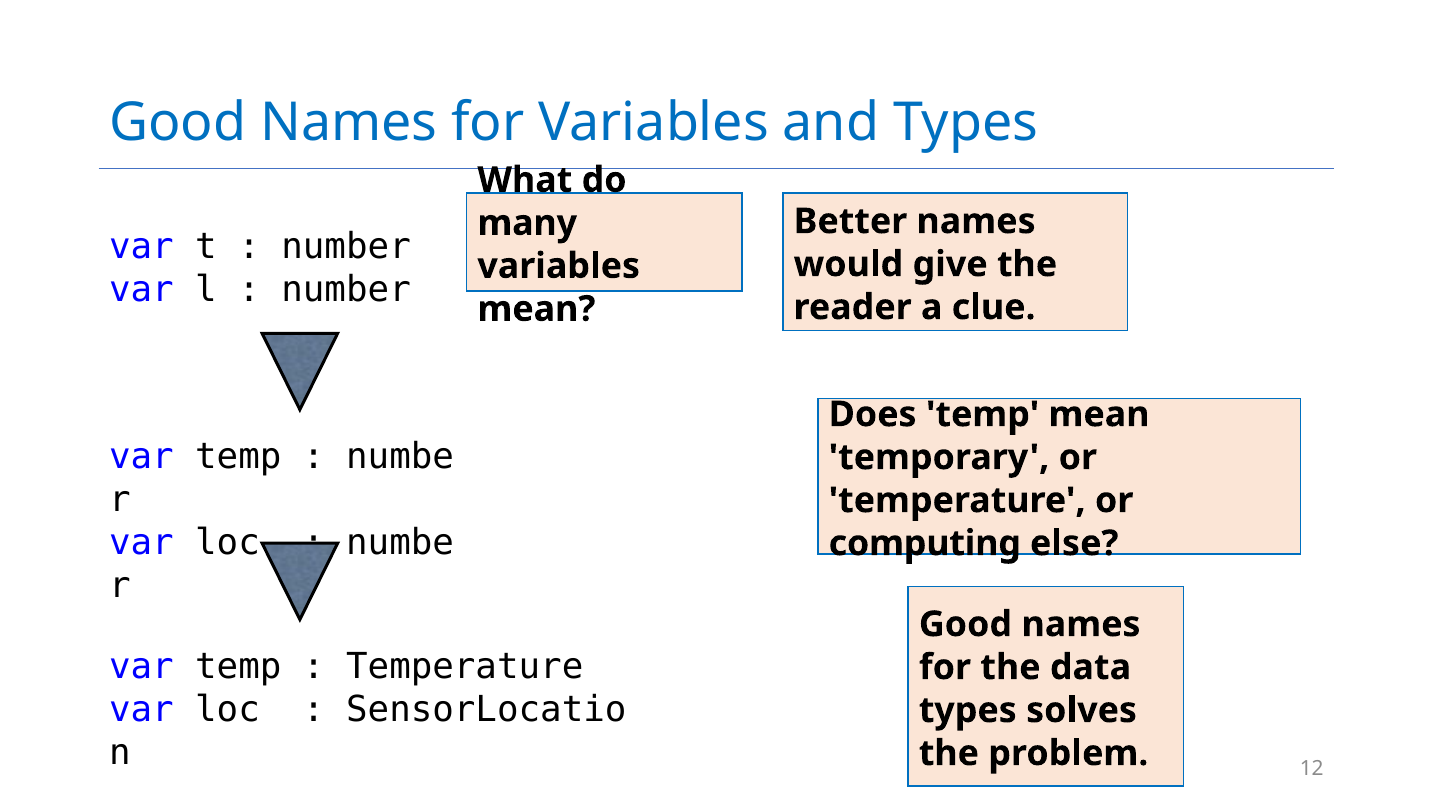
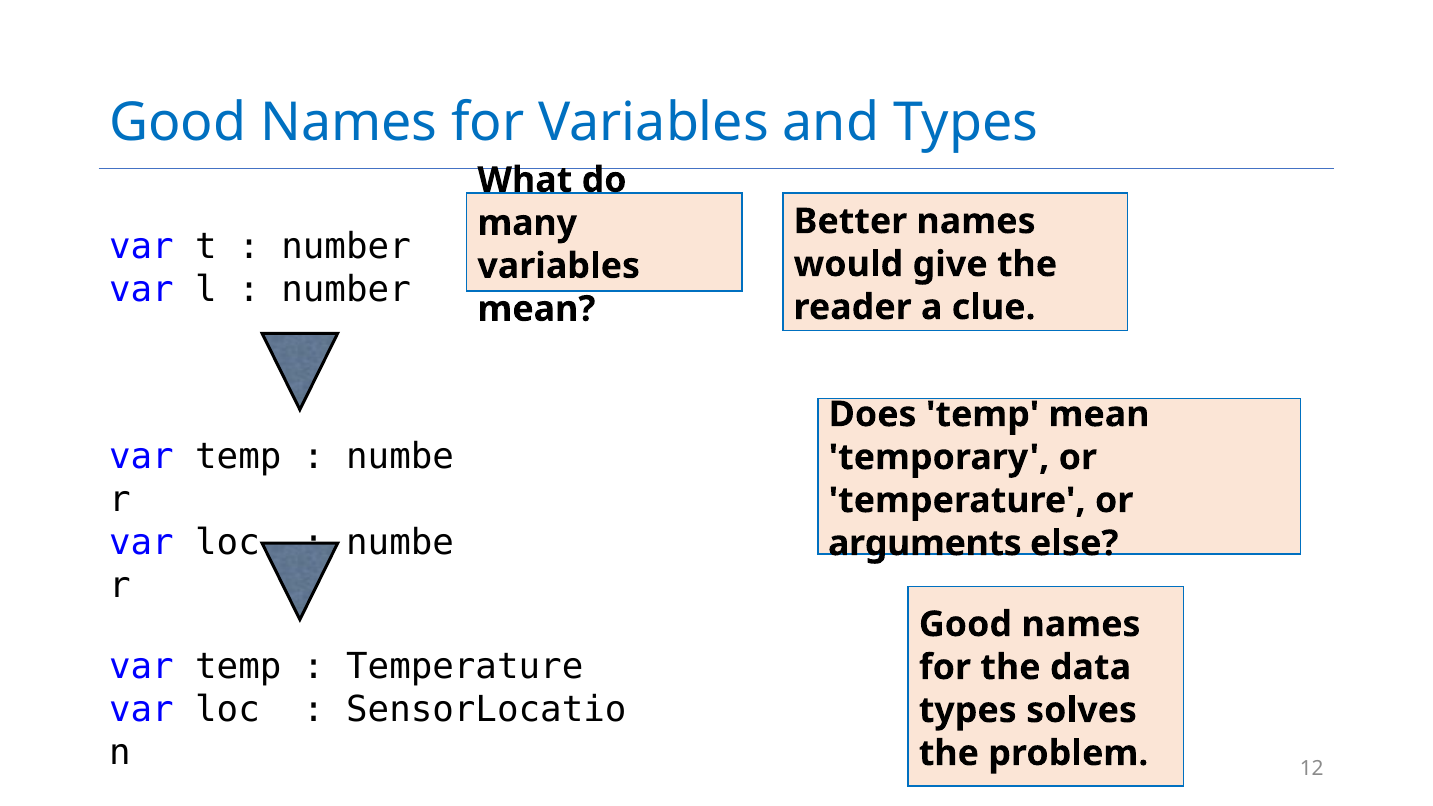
computing: computing -> arguments
